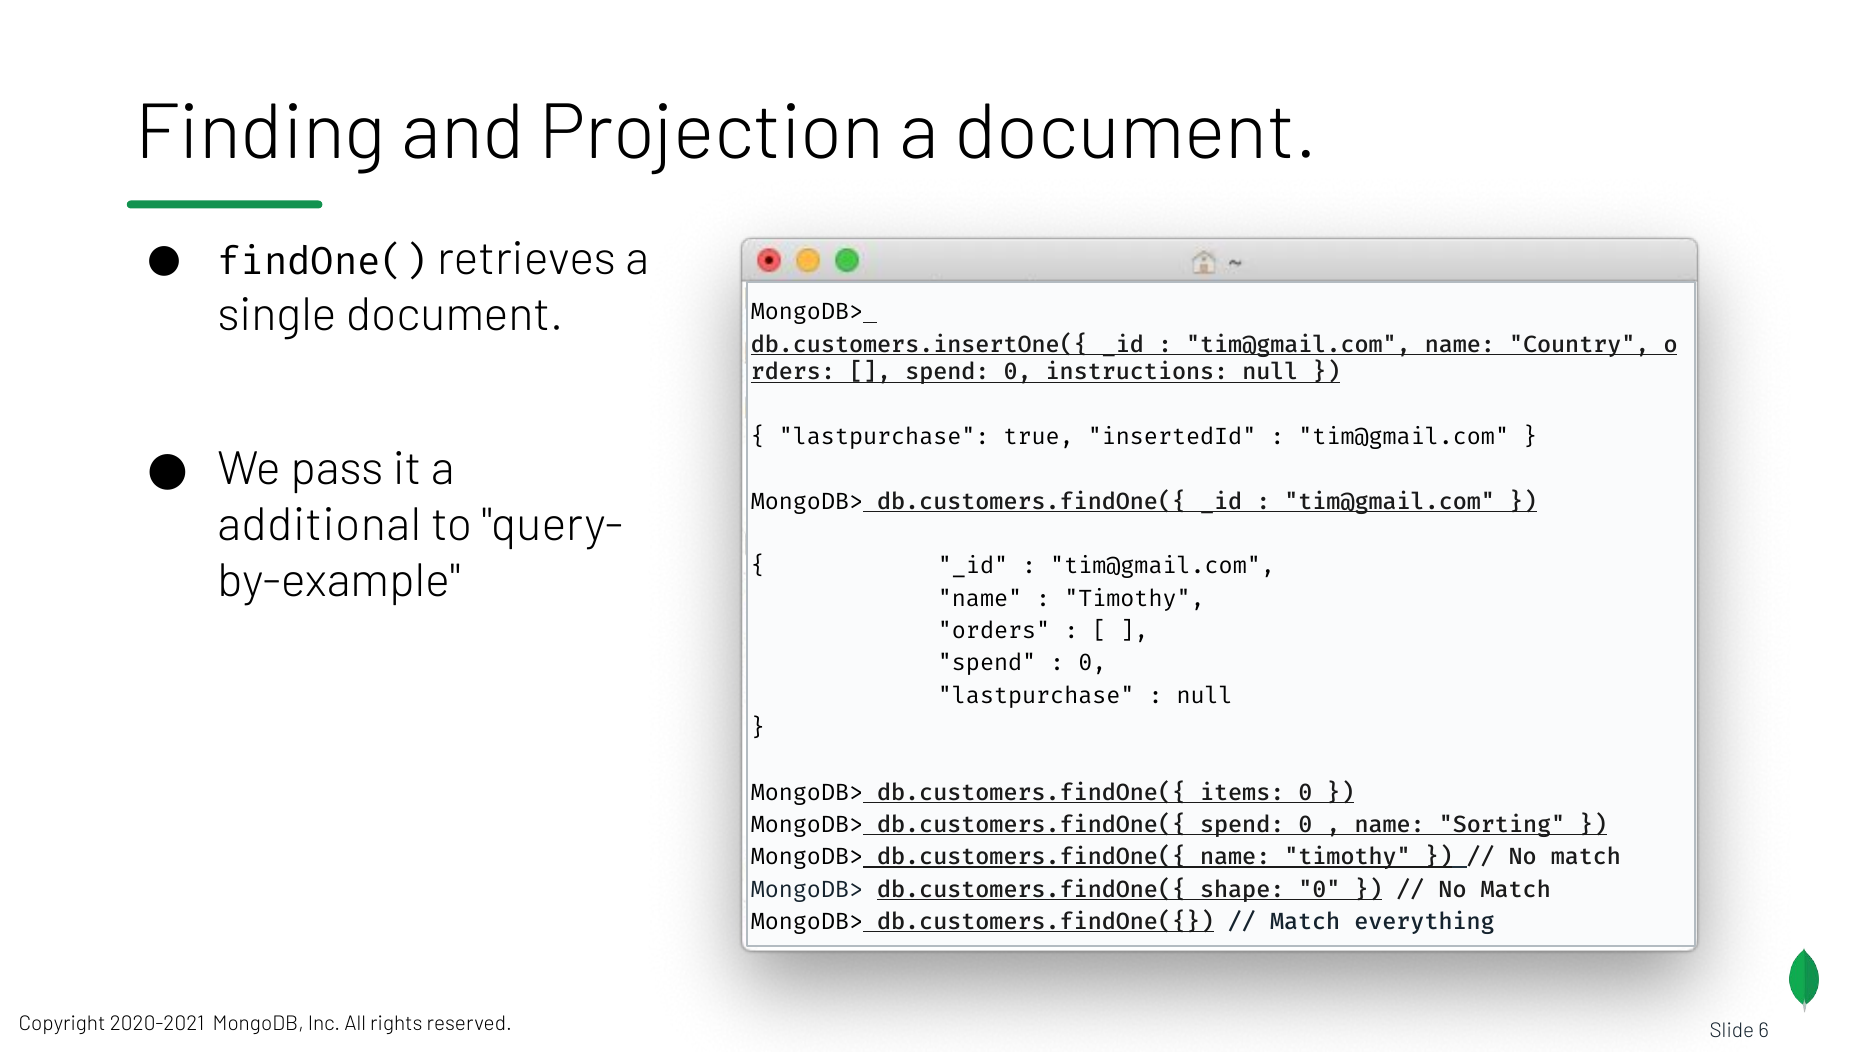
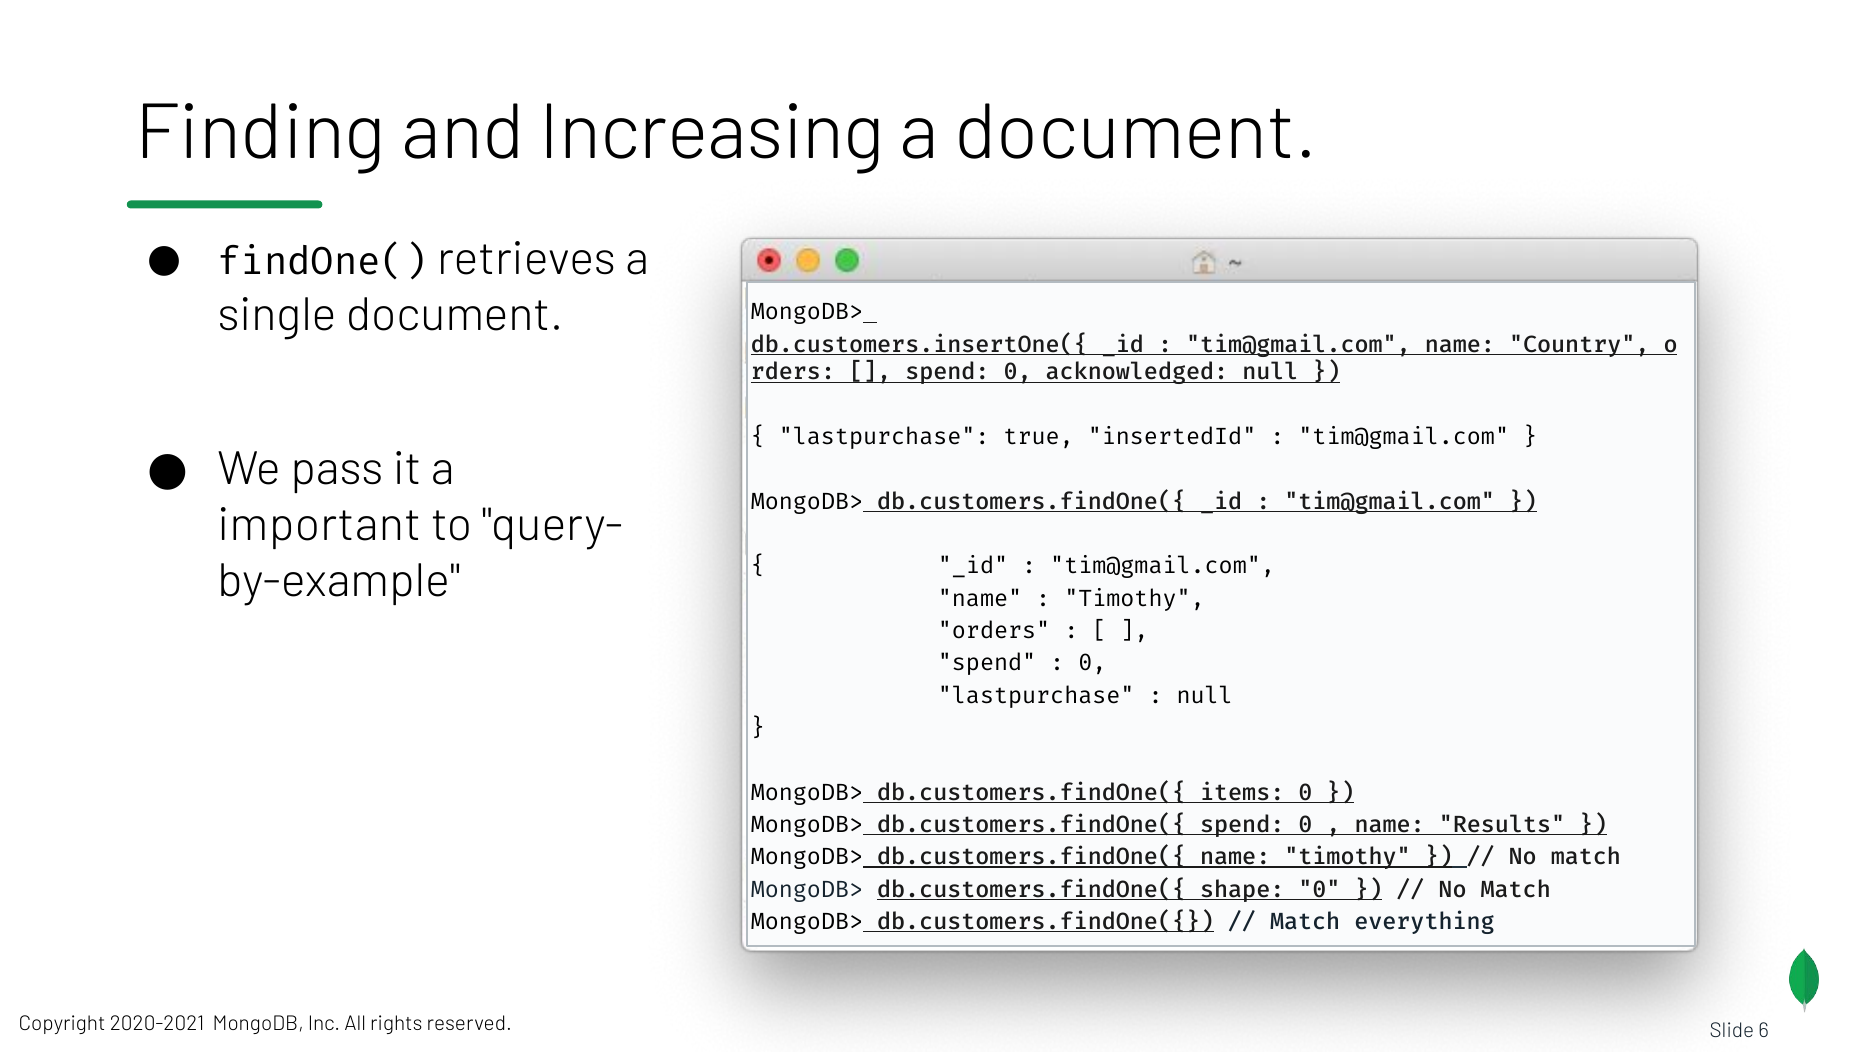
Projection: Projection -> Increasing
instructions: instructions -> acknowledged
additional: additional -> important
Sorting: Sorting -> Results
